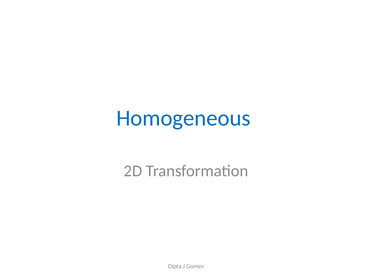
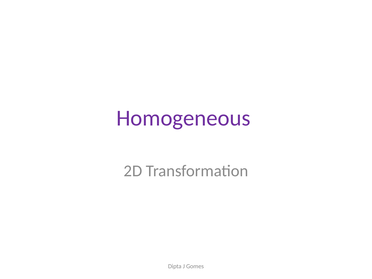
Homogeneous colour: blue -> purple
